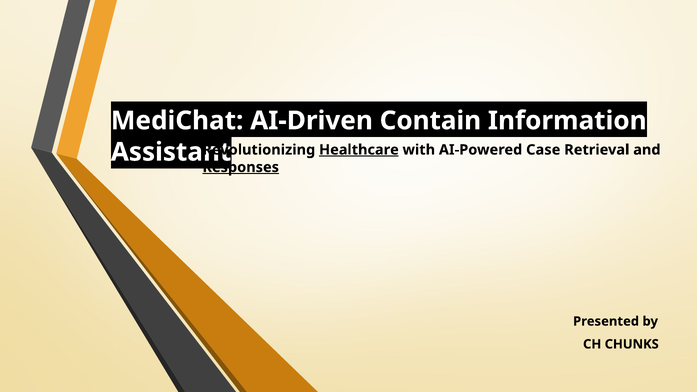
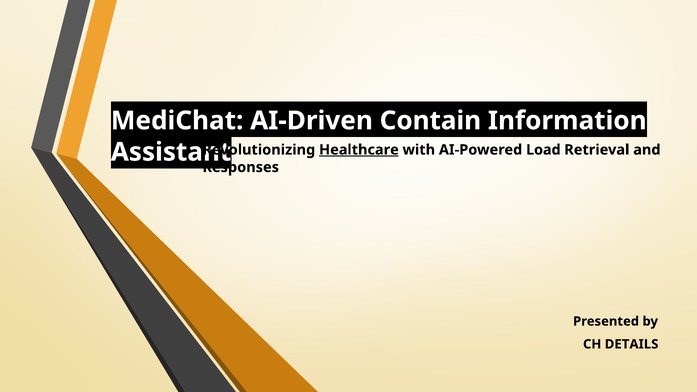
Case: Case -> Load
Responses underline: present -> none
CHUNKS: CHUNKS -> DETAILS
